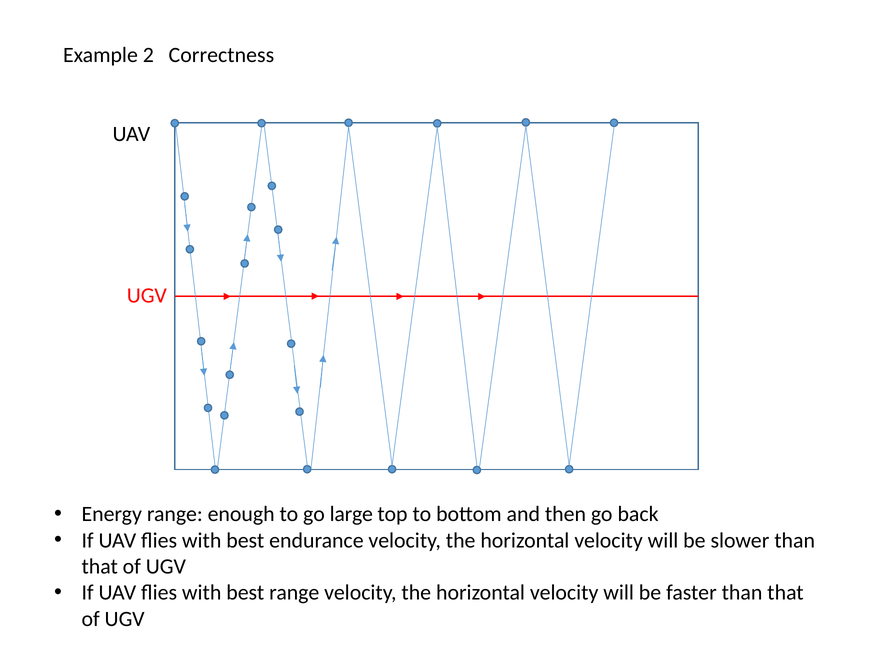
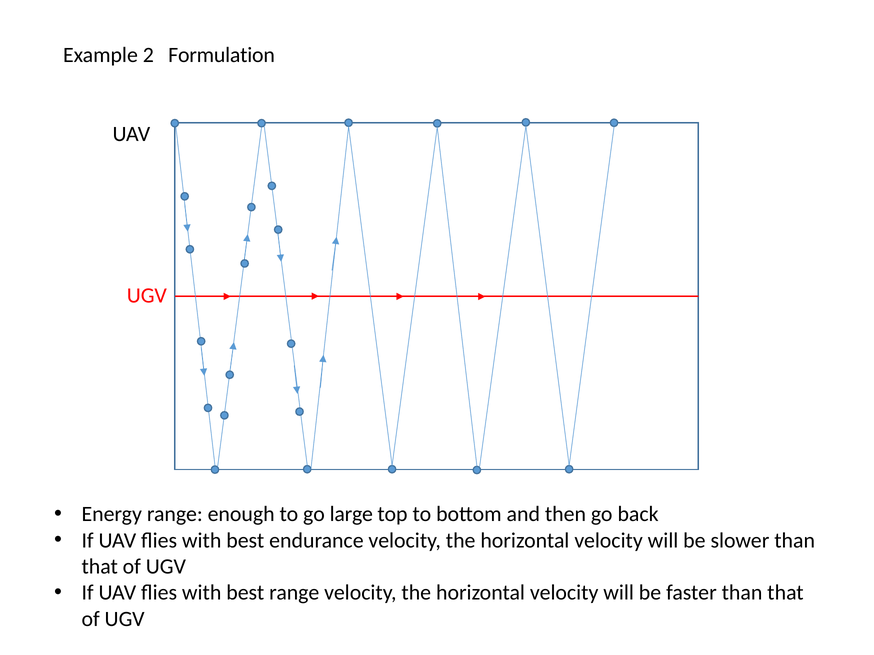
Correctness: Correctness -> Formulation
